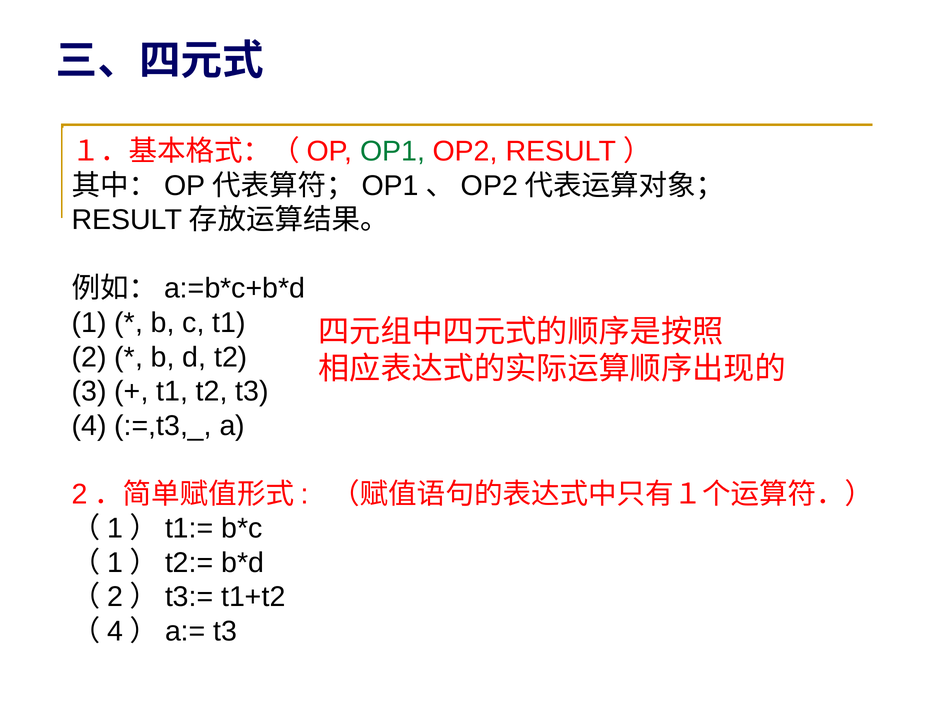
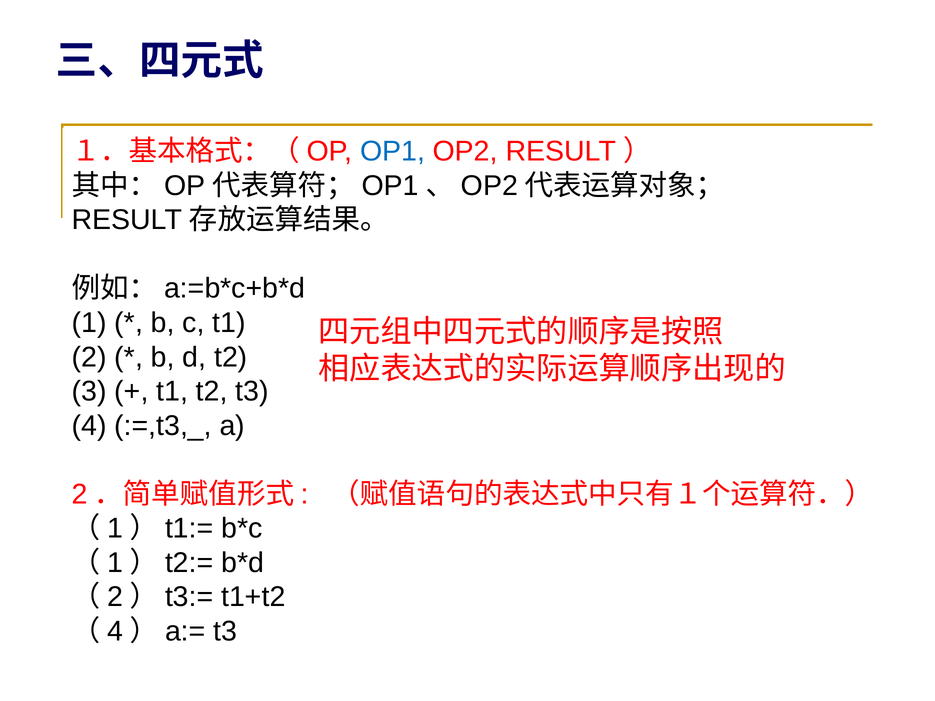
OP1 colour: green -> blue
